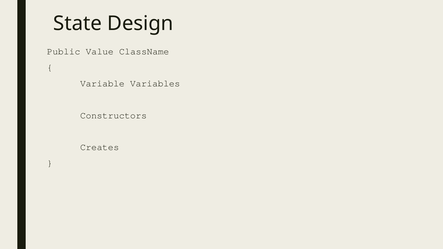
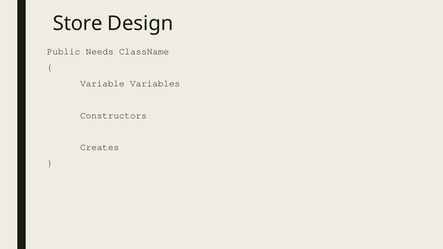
State: State -> Store
Value: Value -> Needs
